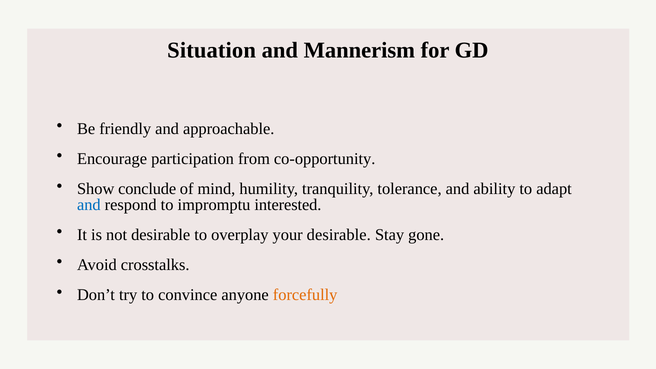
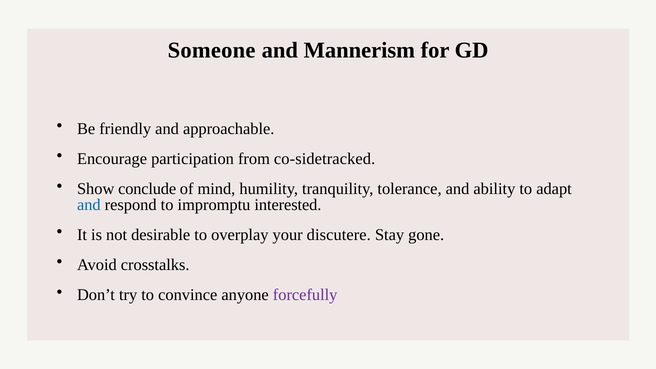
Situation: Situation -> Someone
co-opportunity: co-opportunity -> co-sidetracked
your desirable: desirable -> discutere
forcefully colour: orange -> purple
